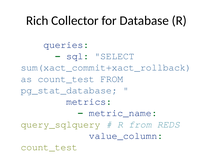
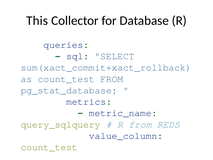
Rich: Rich -> This
